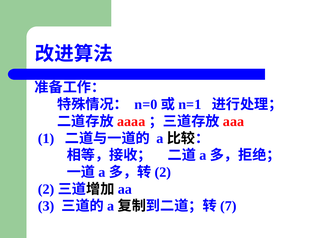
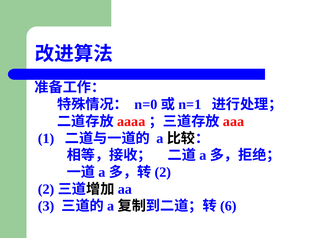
7: 7 -> 6
